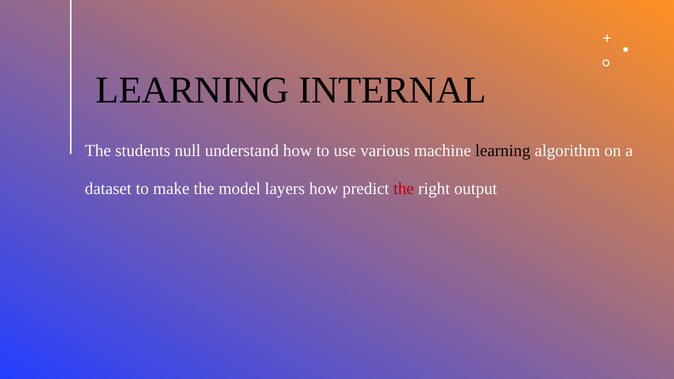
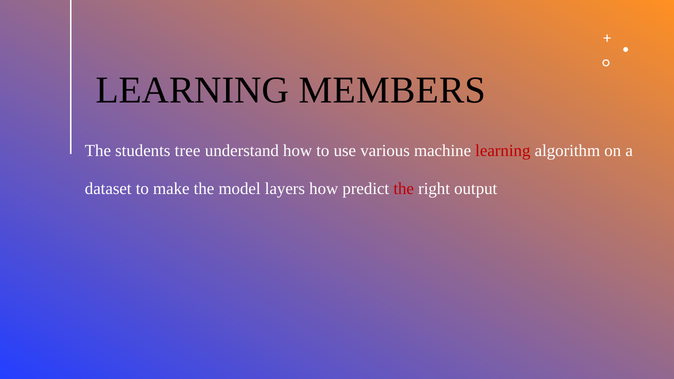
INTERNAL: INTERNAL -> MEMBERS
null: null -> tree
learning at (503, 151) colour: black -> red
